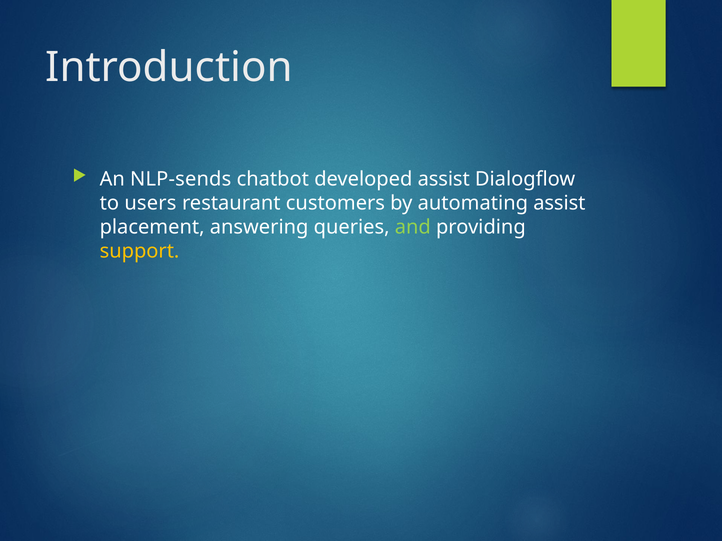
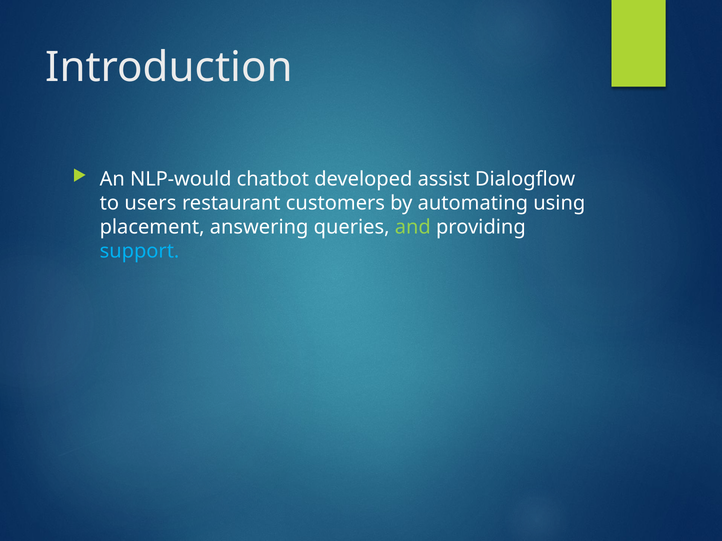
NLP-sends: NLP-sends -> NLP-would
automating assist: assist -> using
support colour: yellow -> light blue
